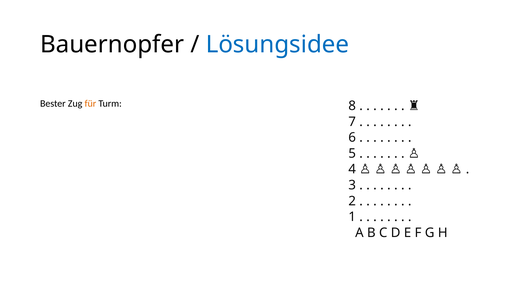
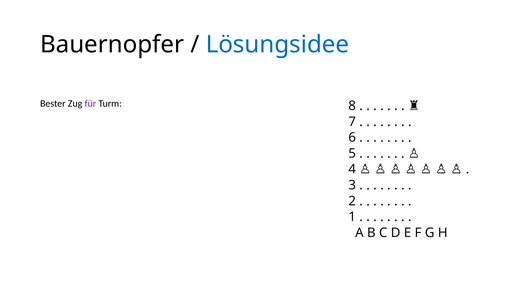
für colour: orange -> purple
